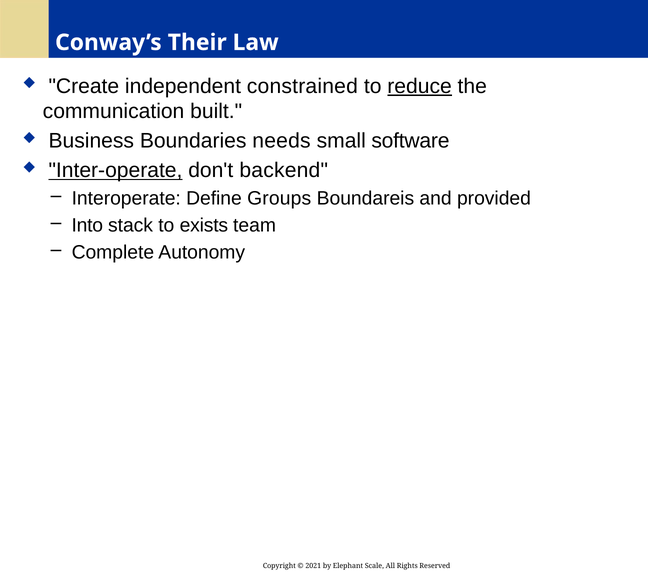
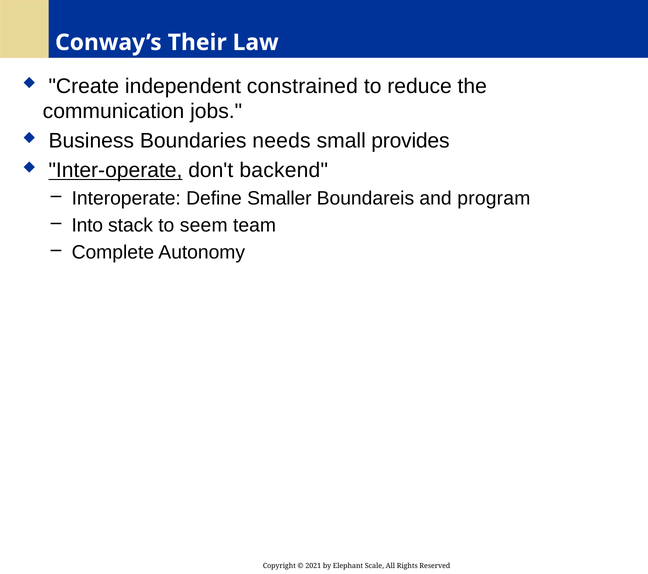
reduce underline: present -> none
built: built -> jobs
software: software -> provides
Groups: Groups -> Smaller
provided: provided -> program
exists: exists -> seem
